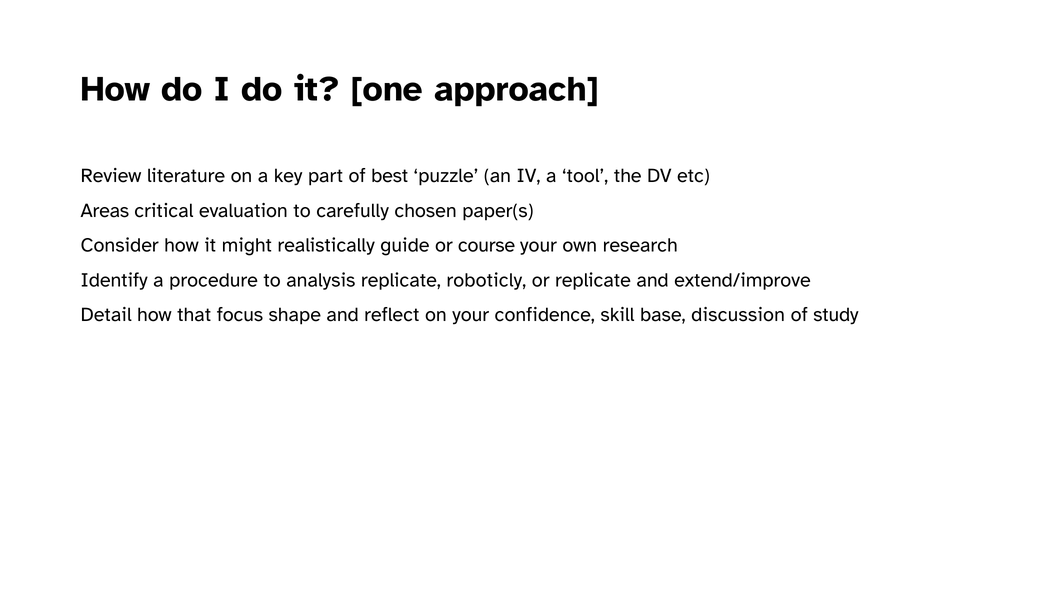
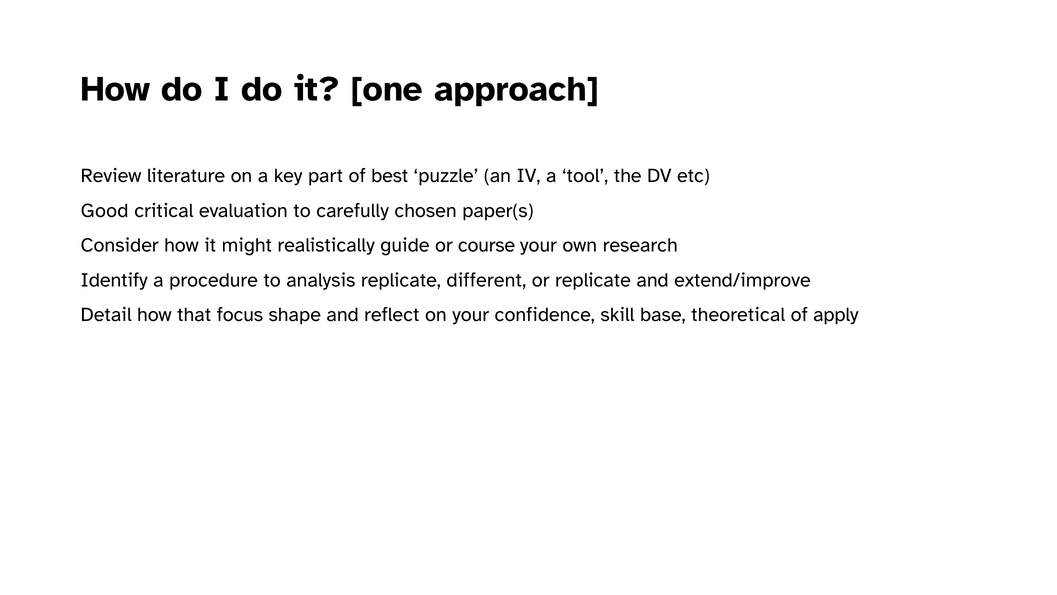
Areas: Areas -> Good
roboticly: roboticly -> different
discussion: discussion -> theoretical
study: study -> apply
